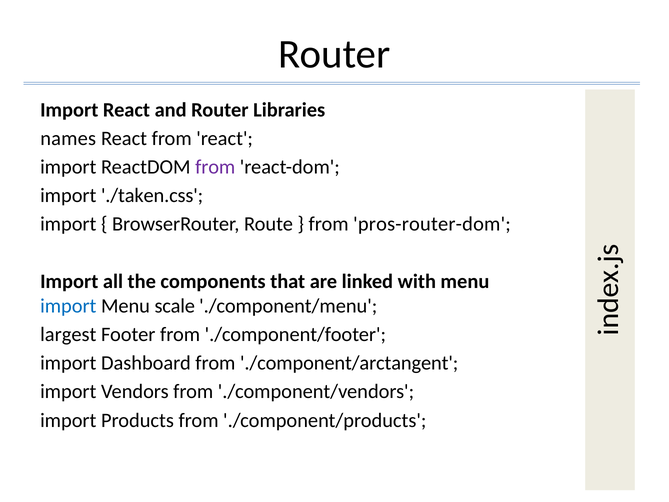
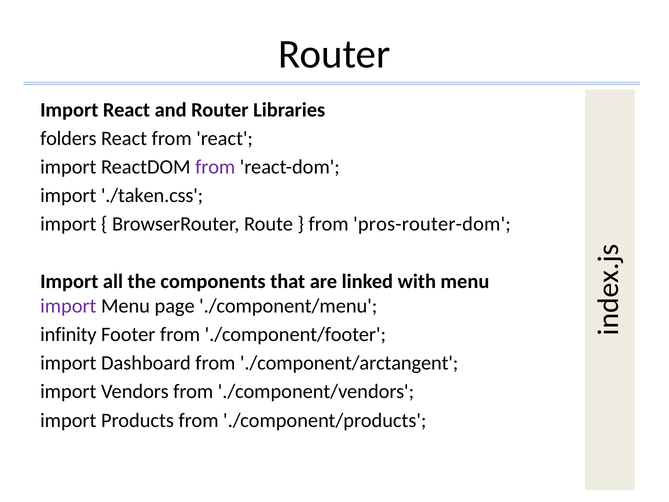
names: names -> folders
import at (68, 306) colour: blue -> purple
scale: scale -> page
largest: largest -> infinity
